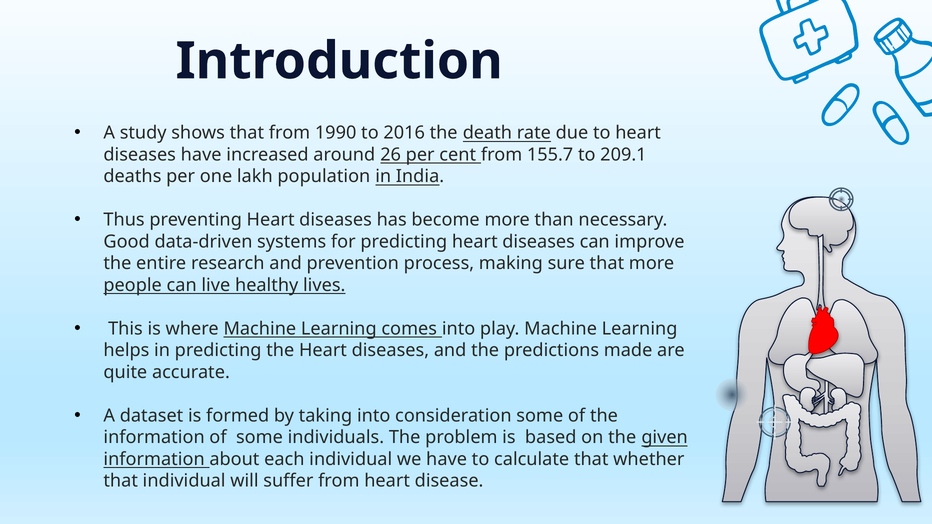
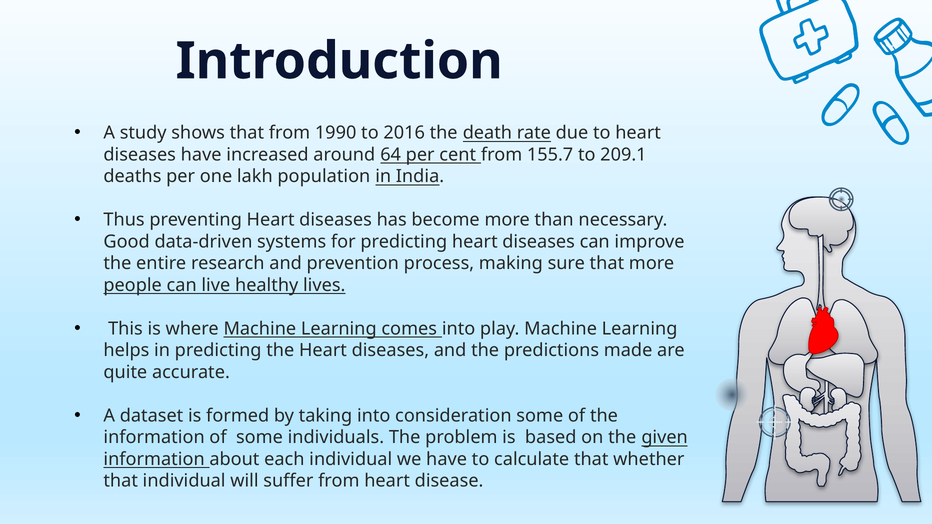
26: 26 -> 64
